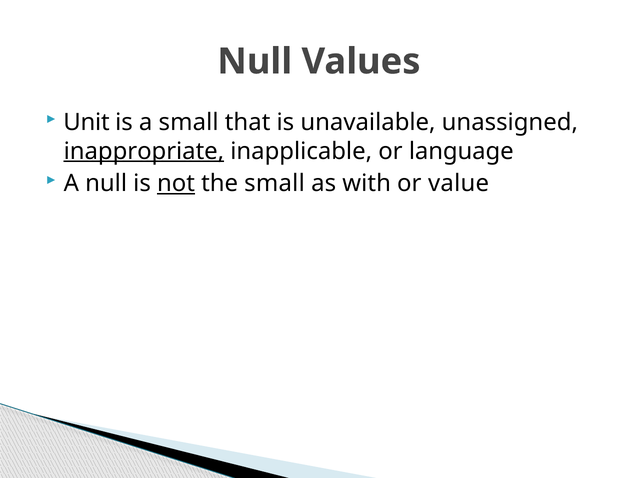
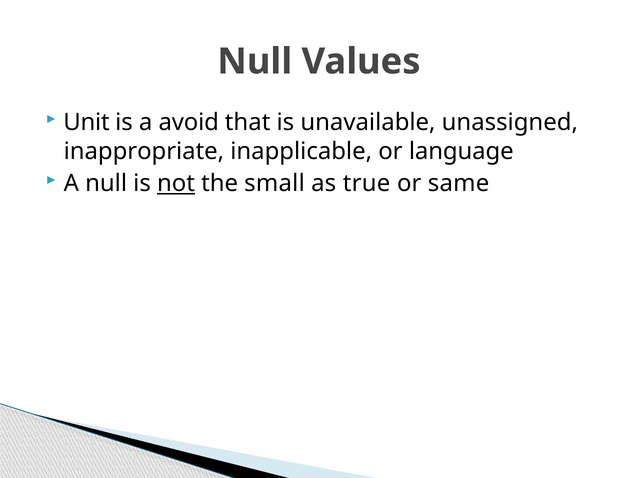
a small: small -> avoid
inappropriate underline: present -> none
with: with -> true
value: value -> same
